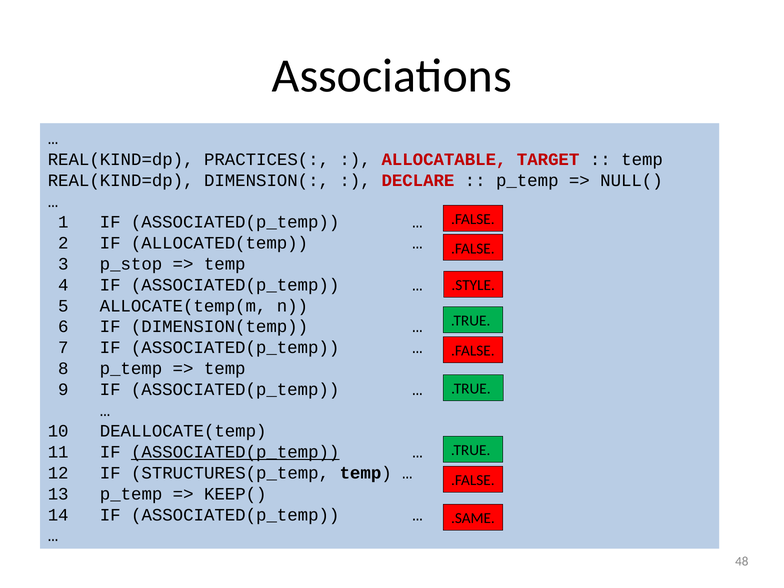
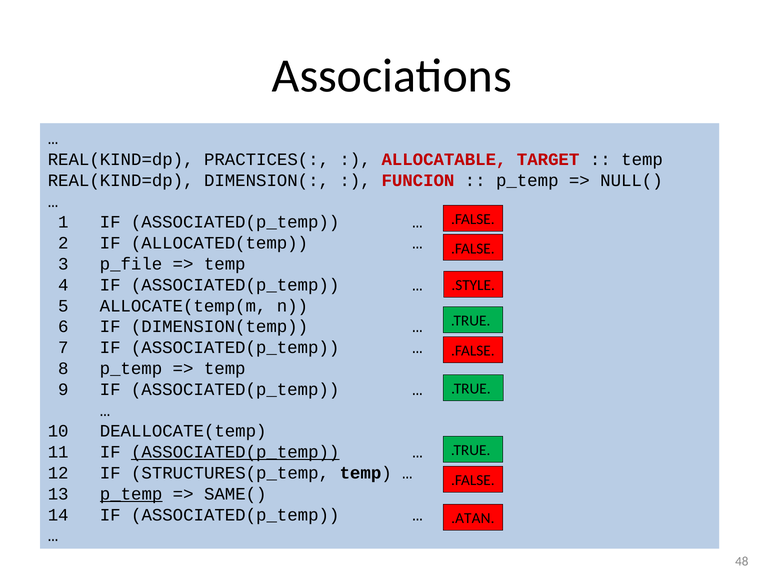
DECLARE: DECLARE -> FUNCION
p_stop: p_stop -> p_file
p_temp at (131, 494) underline: none -> present
KEEP(: KEEP( -> SAME(
.SAME: .SAME -> .ATAN
